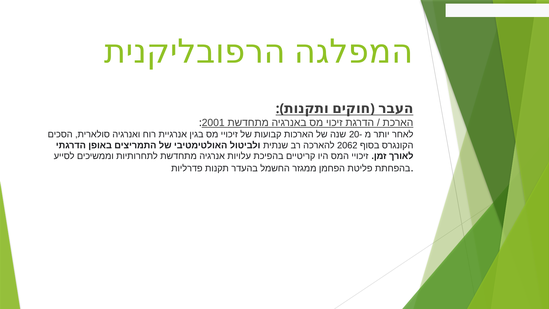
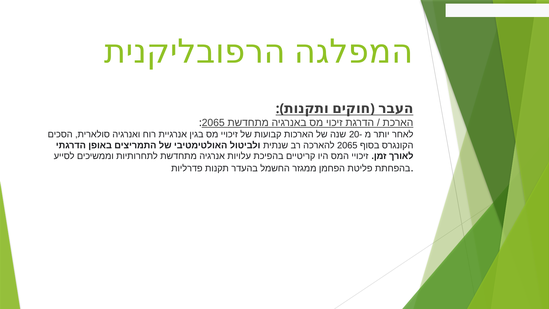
2001 at (213, 123): 2001 -> 2065
2062 at (347, 145): 2062 -> 2065
